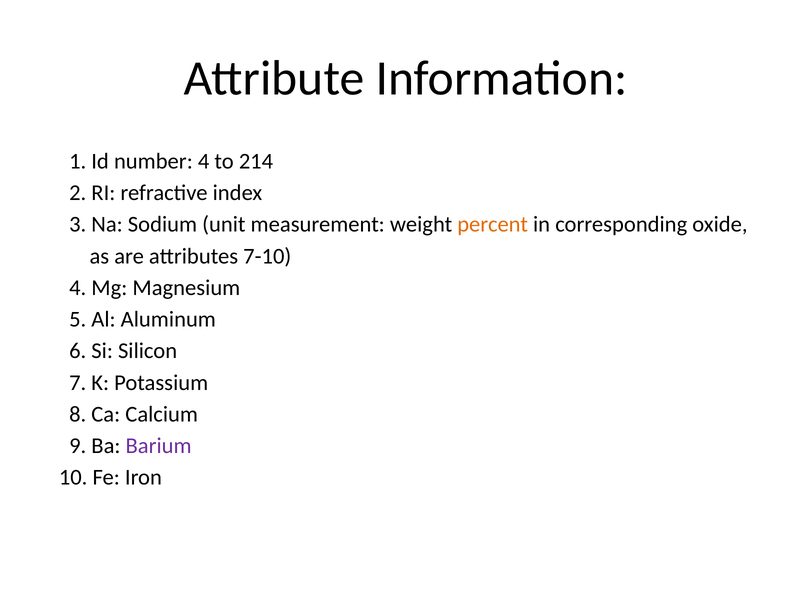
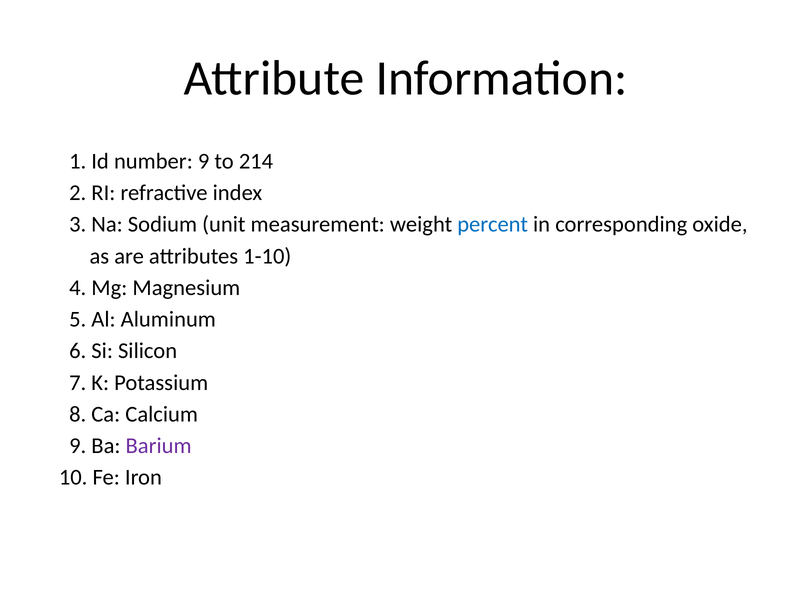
number 4: 4 -> 9
percent colour: orange -> blue
7-10: 7-10 -> 1-10
